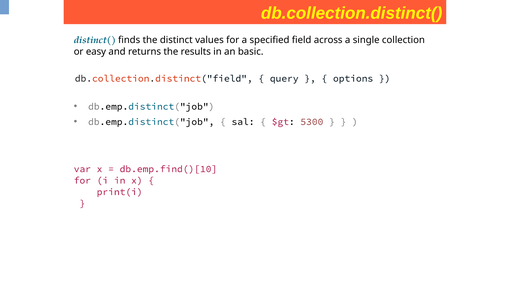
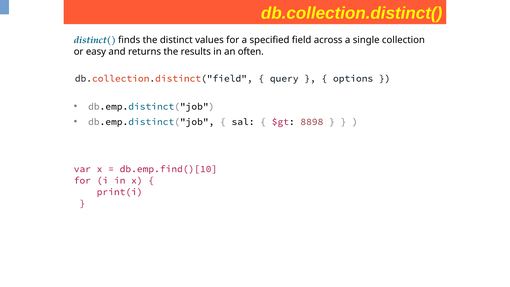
basic: basic -> often
5300: 5300 -> 8898
